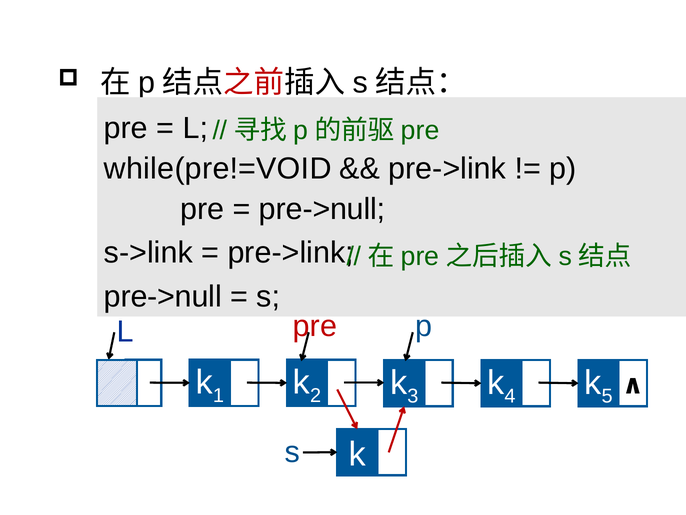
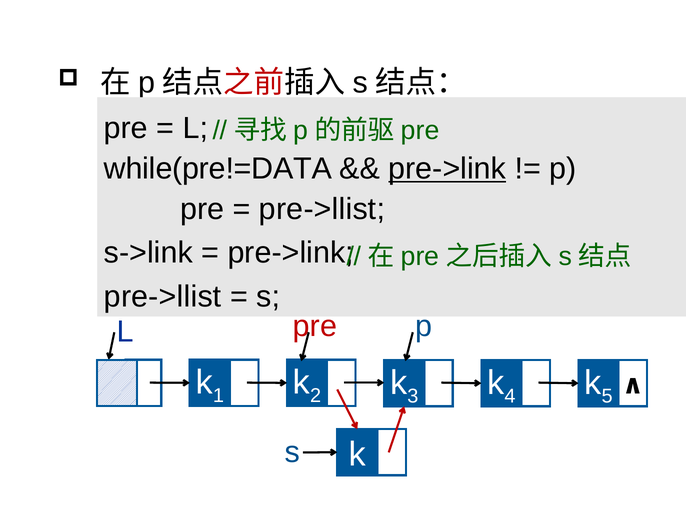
while(pre!=VOID: while(pre!=VOID -> while(pre!=DATA
pre->link at (447, 169) underline: none -> present
pre->null at (322, 209): pre->null -> pre->llist
pre->null at (163, 297): pre->null -> pre->llist
